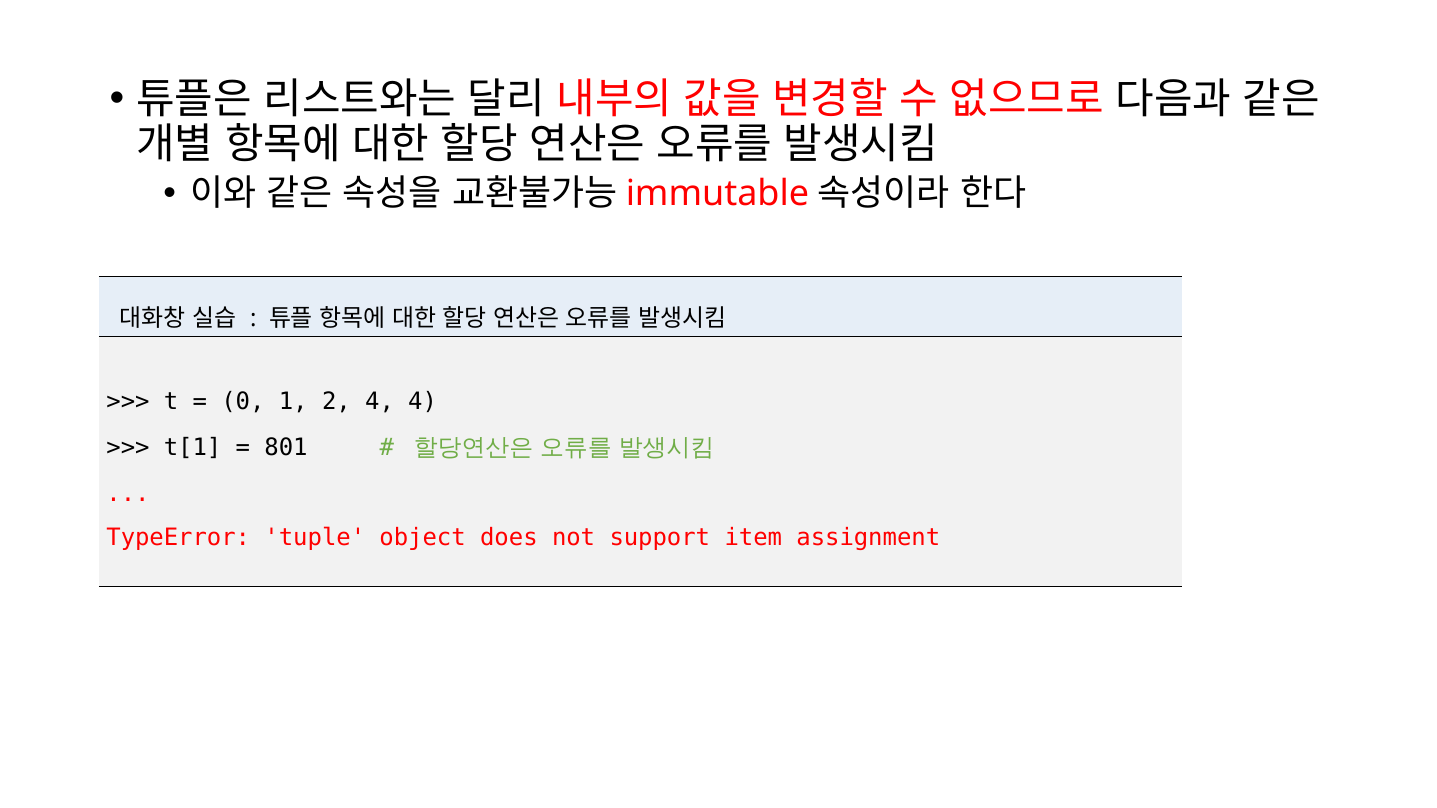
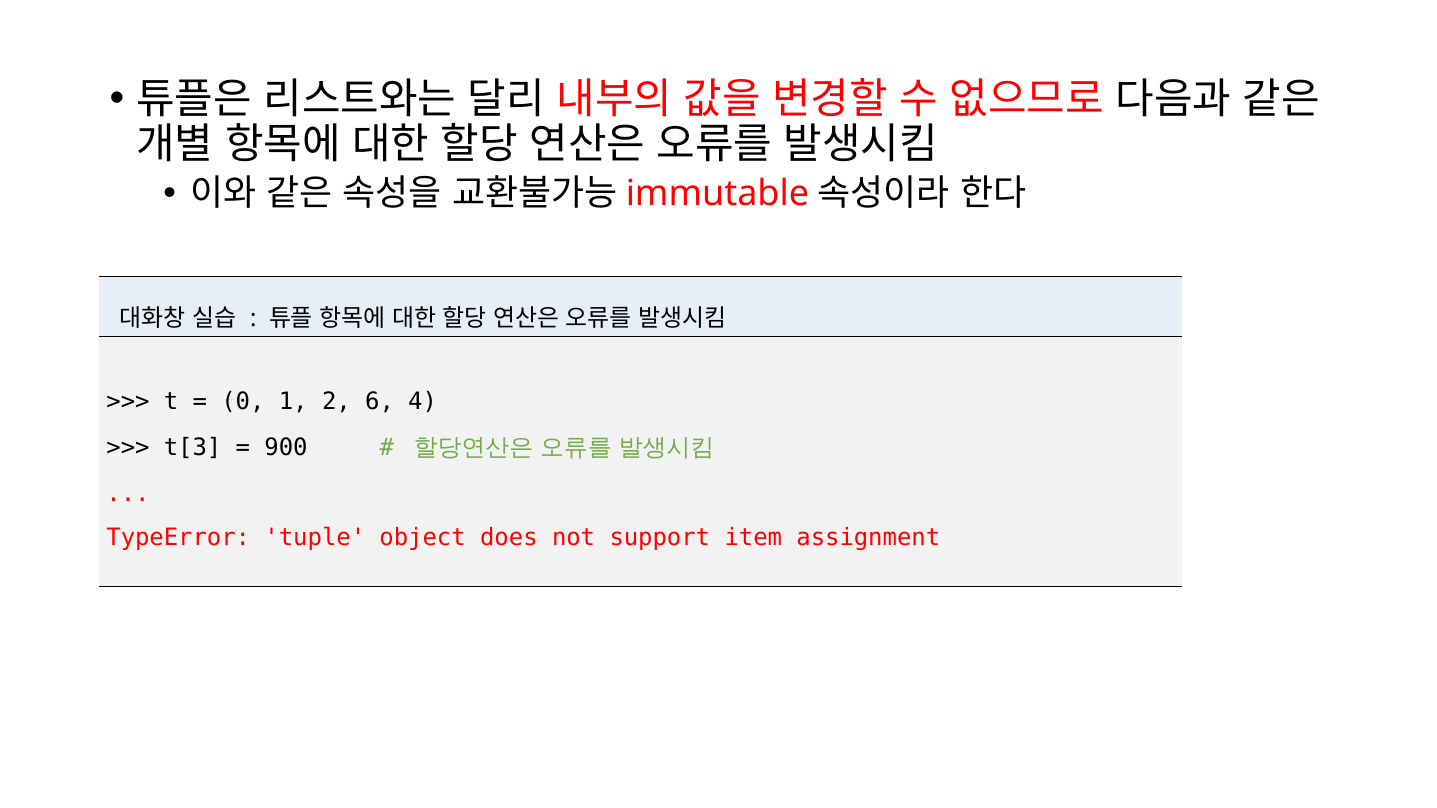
2 4: 4 -> 6
t[1: t[1 -> t[3
801: 801 -> 900
